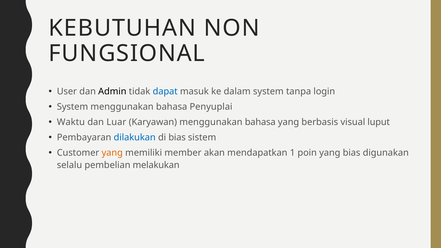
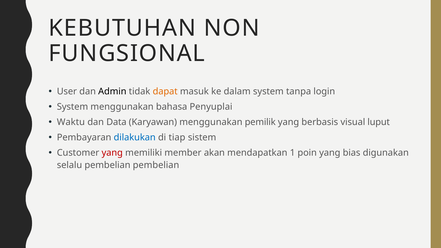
dapat colour: blue -> orange
Luar: Luar -> Data
Karyawan menggunakan bahasa: bahasa -> pemilik
di bias: bias -> tiap
yang at (112, 153) colour: orange -> red
pembelian melakukan: melakukan -> pembelian
